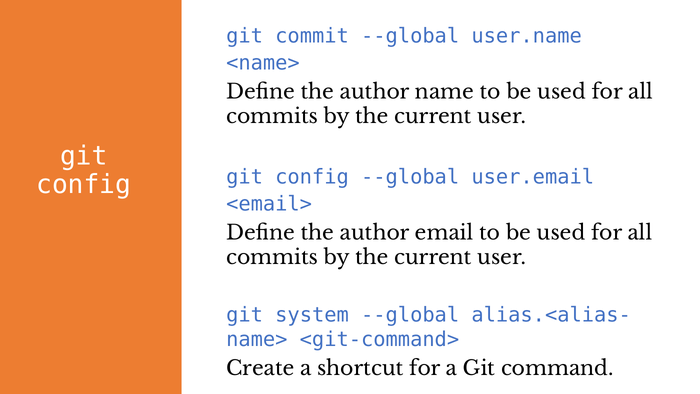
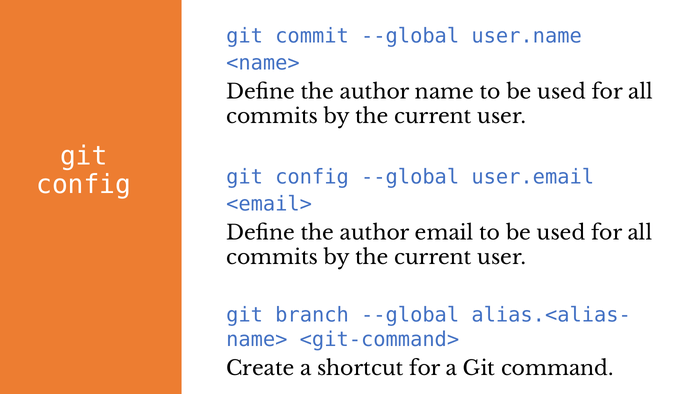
system: system -> branch
